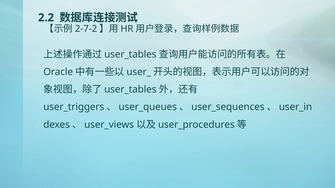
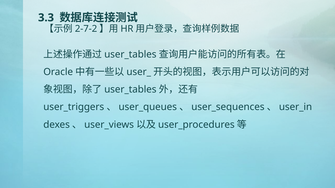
2.2: 2.2 -> 3.3
